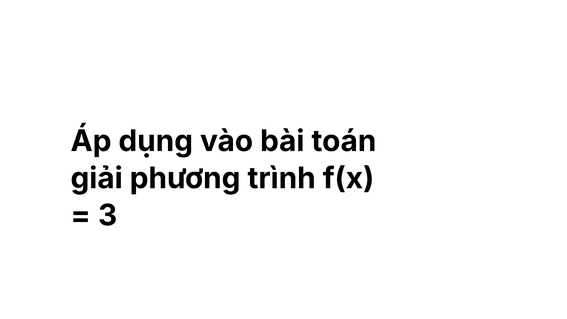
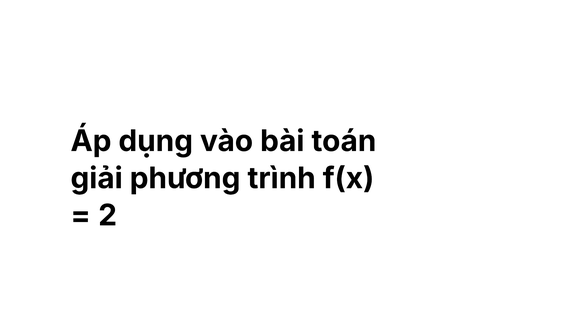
3: 3 -> 2
